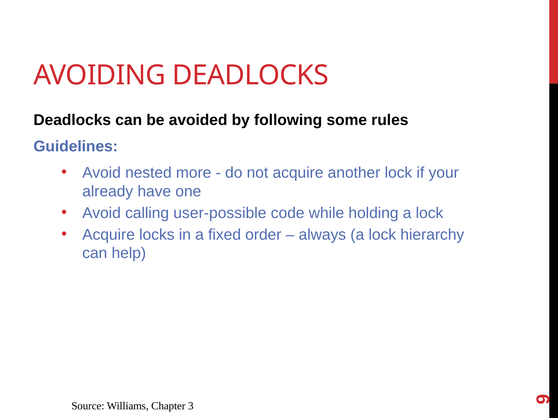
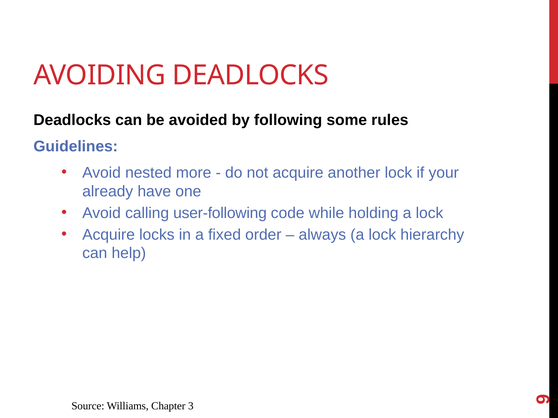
user-possible: user-possible -> user-following
